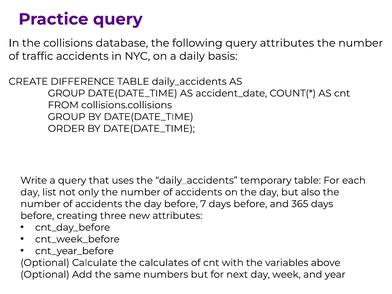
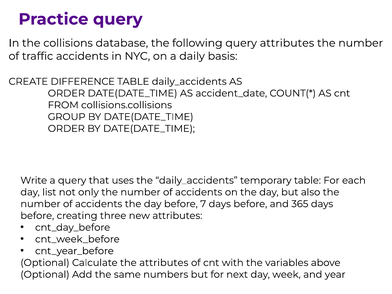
GROUP at (66, 93): GROUP -> ORDER
the calculates: calculates -> attributes
